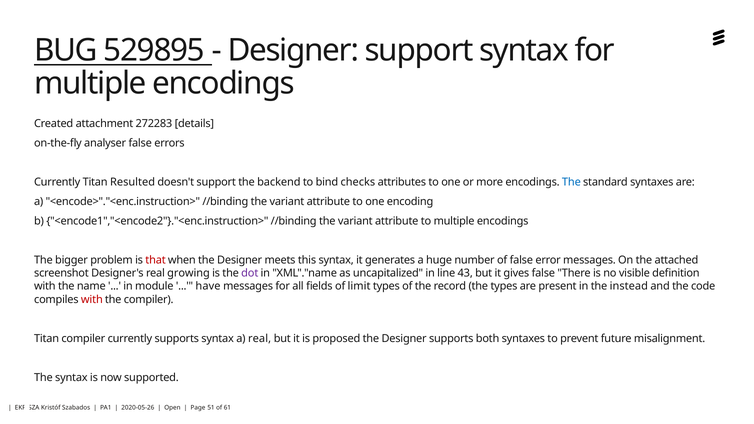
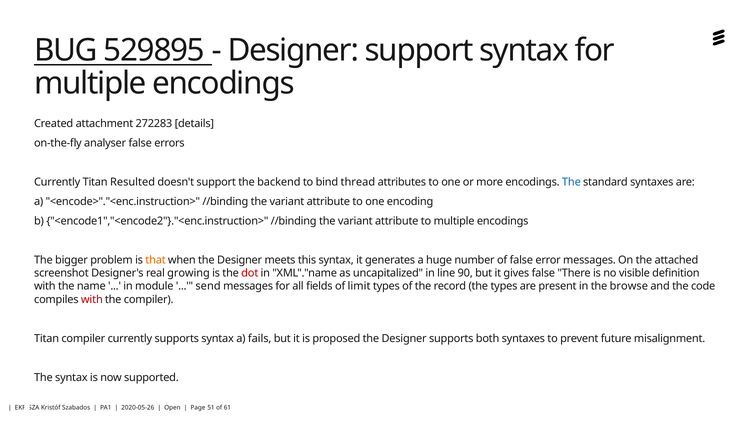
checks: checks -> thread
that colour: red -> orange
dot colour: purple -> red
43: 43 -> 90
have: have -> send
instead: instead -> browse
a real: real -> fails
